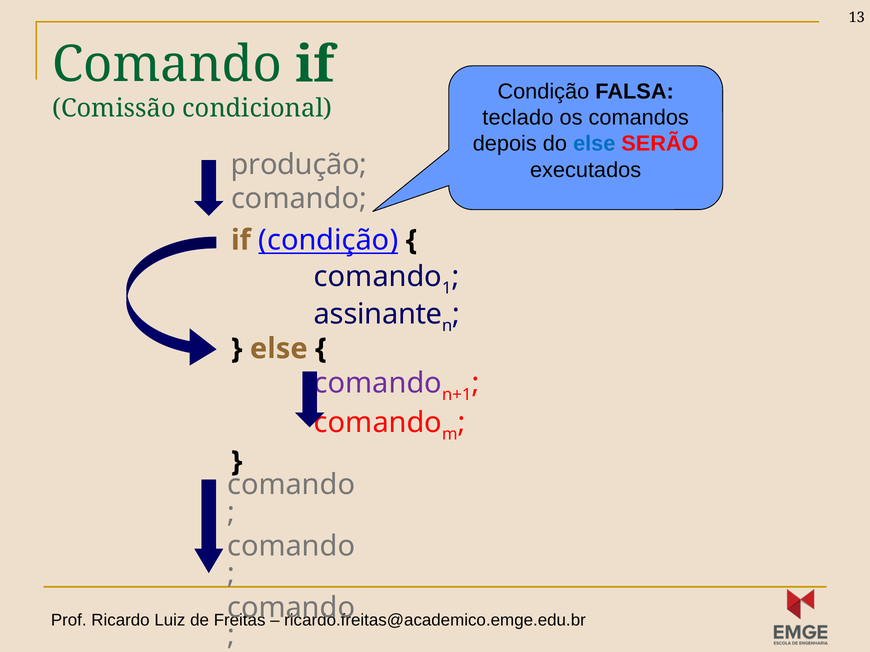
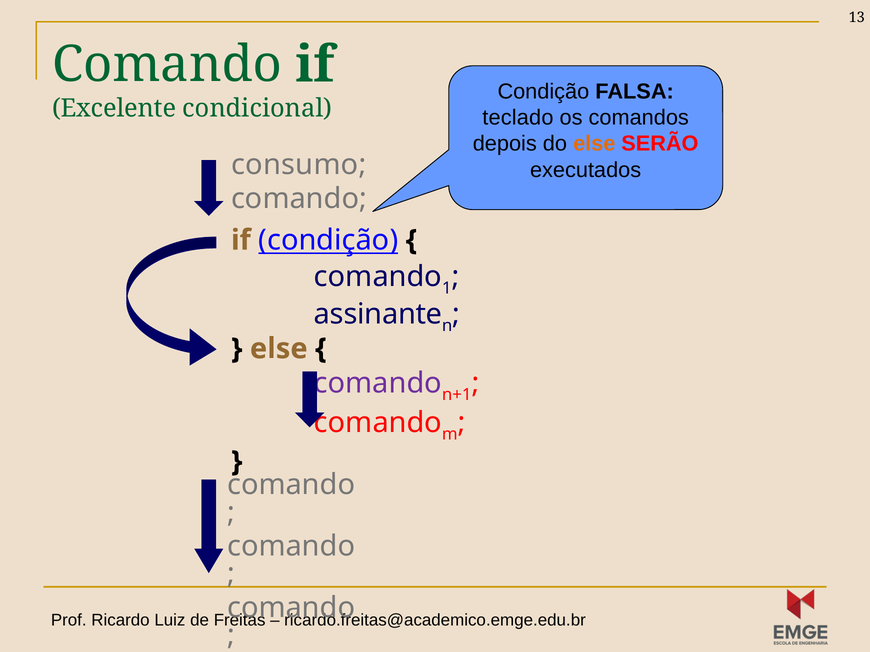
Comissão: Comissão -> Excelente
else at (594, 144) colour: blue -> orange
produção: produção -> consumo
